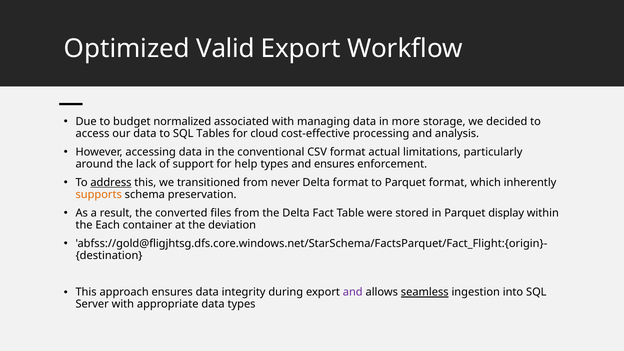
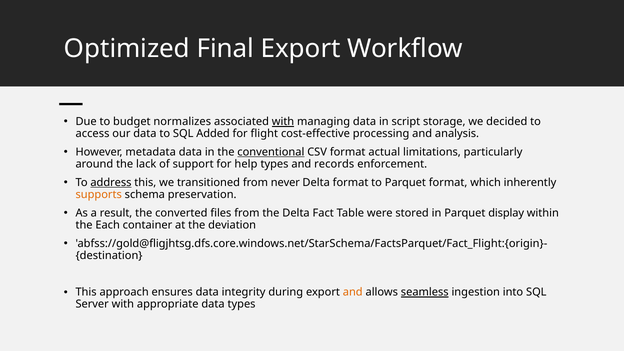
Valid: Valid -> Final
normalized: normalized -> normalizes
with at (283, 122) underline: none -> present
more: more -> script
Tables: Tables -> Added
cloud: cloud -> flight
accessing: accessing -> metadata
conventional underline: none -> present
and ensures: ensures -> records
and at (353, 292) colour: purple -> orange
